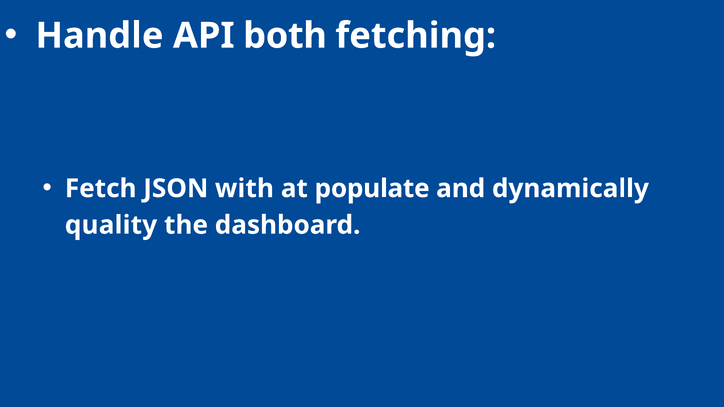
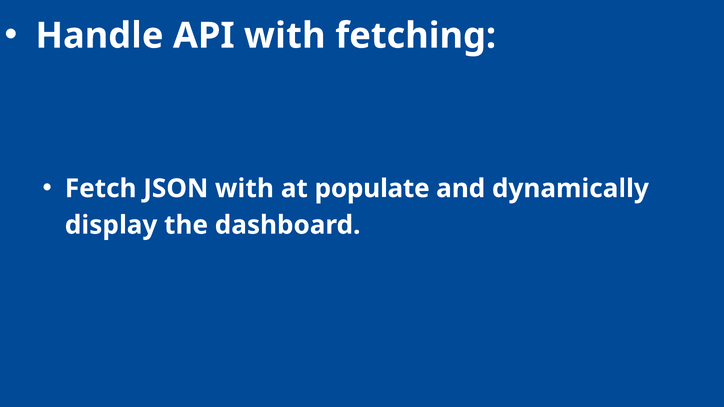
API both: both -> with
quality: quality -> display
